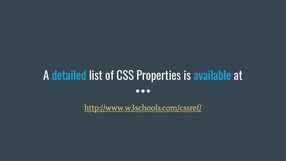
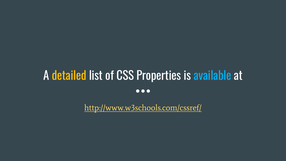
detailed colour: light blue -> yellow
